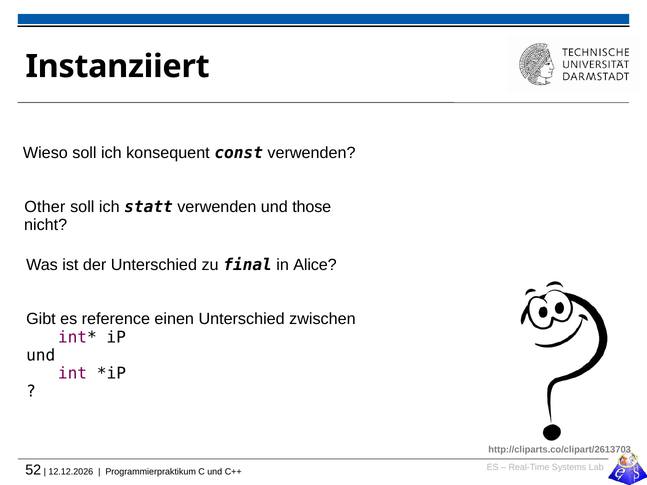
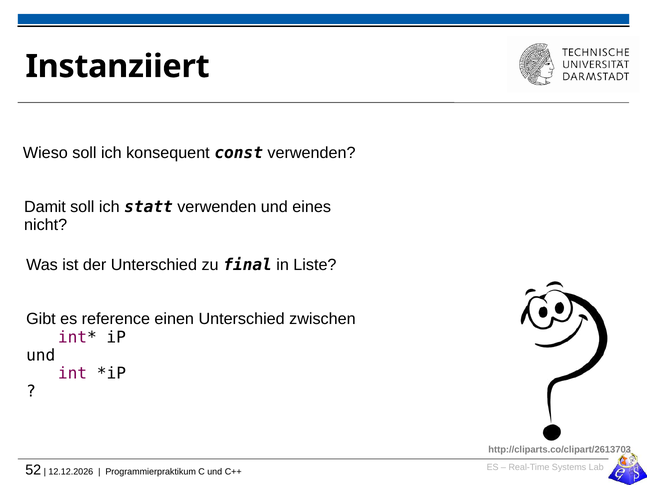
Other: Other -> Damit
those: those -> eines
Alice: Alice -> Liste
